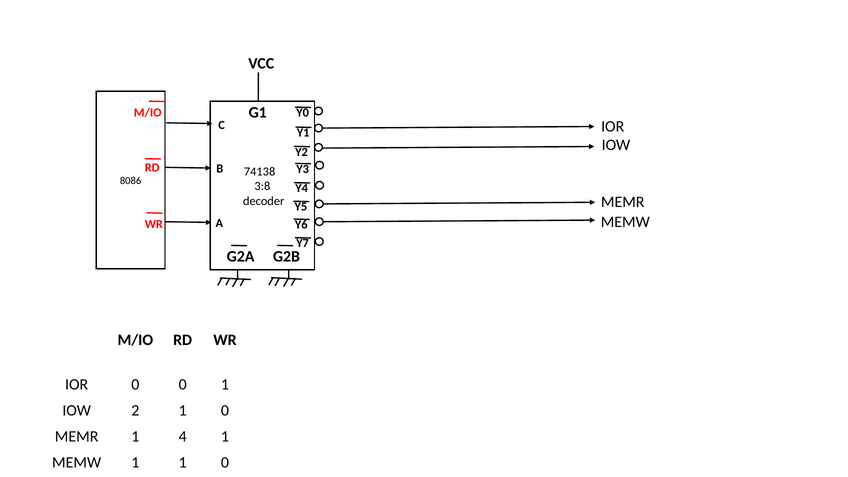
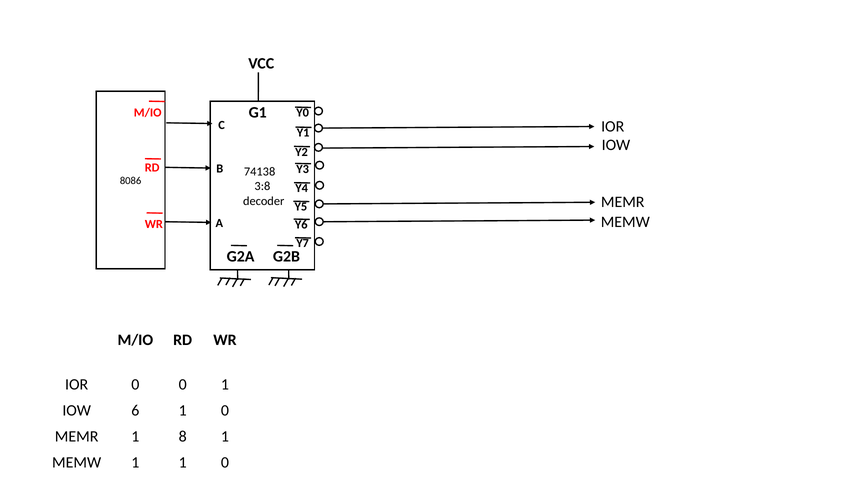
2: 2 -> 6
4: 4 -> 8
